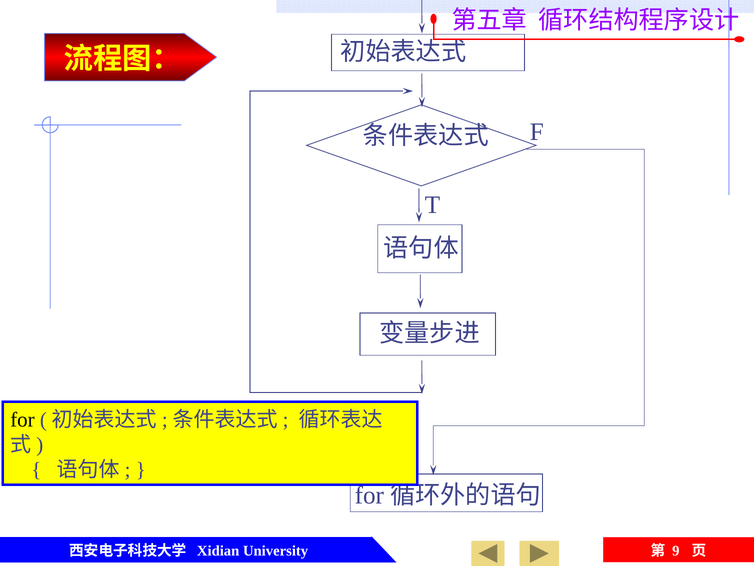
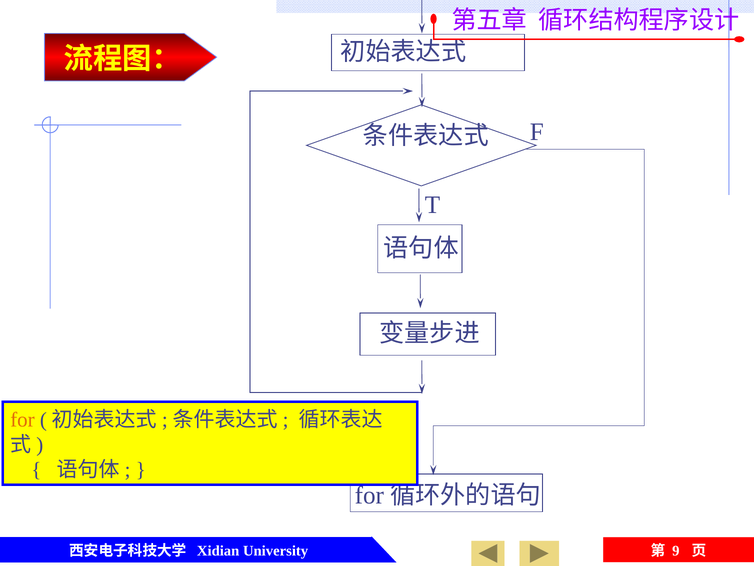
for colour: black -> orange
